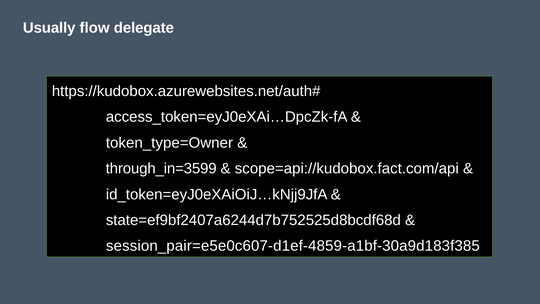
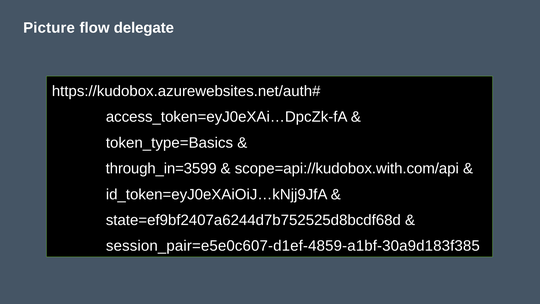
Usually: Usually -> Picture
token_type=Owner: token_type=Owner -> token_type=Basics
scope=api://kudobox.fact.com/api: scope=api://kudobox.fact.com/api -> scope=api://kudobox.with.com/api
